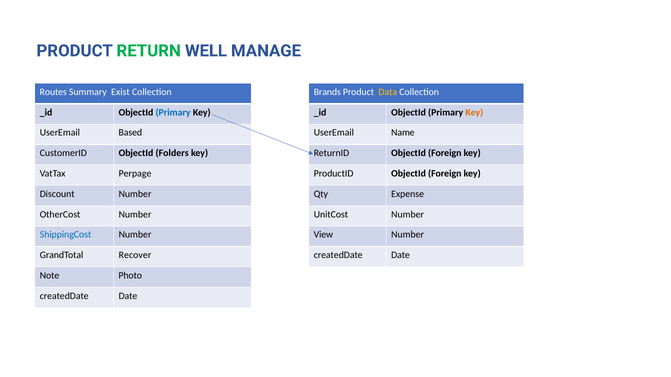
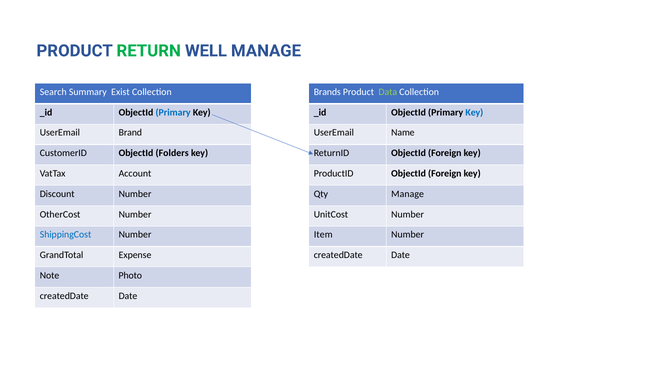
Routes: Routes -> Search
Data colour: yellow -> light green
Key at (474, 112) colour: orange -> blue
Based: Based -> Brand
Perpage: Perpage -> Account
Qty Expense: Expense -> Manage
View: View -> Item
Recover: Recover -> Expense
